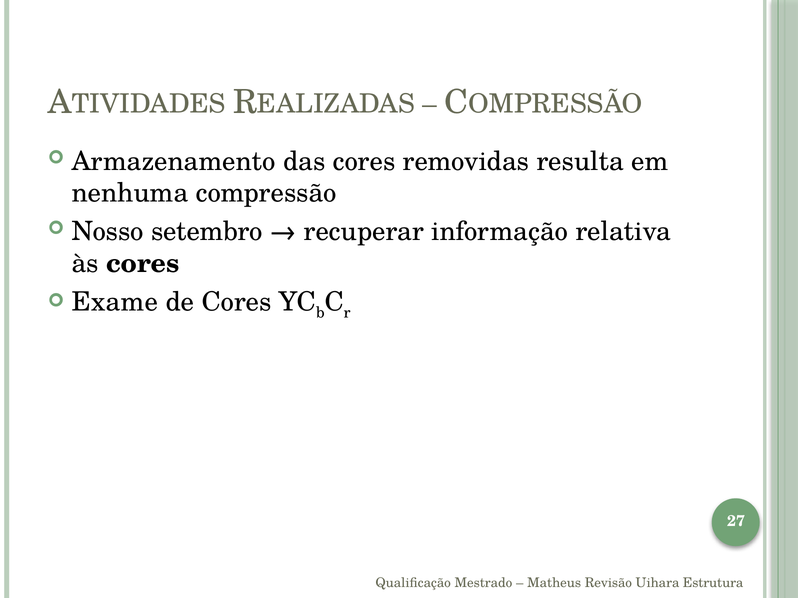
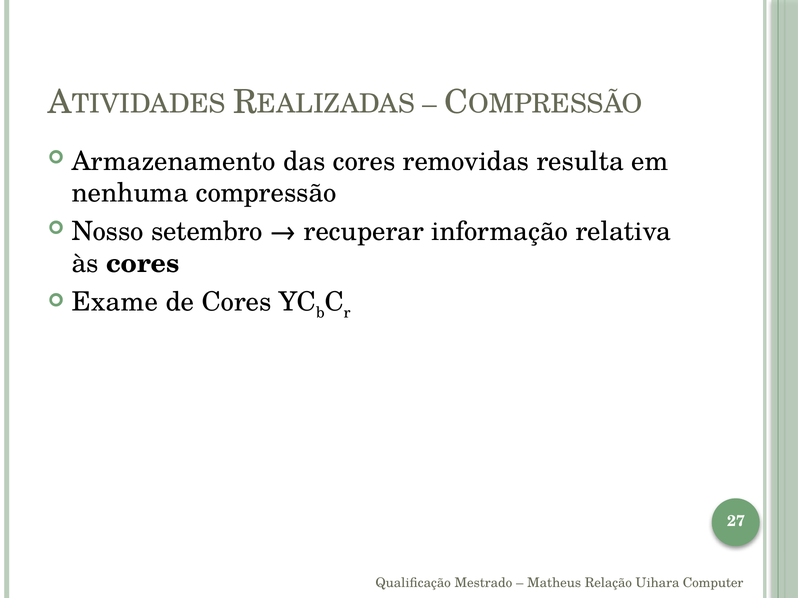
Revisão: Revisão -> Relação
Estrutura: Estrutura -> Computer
